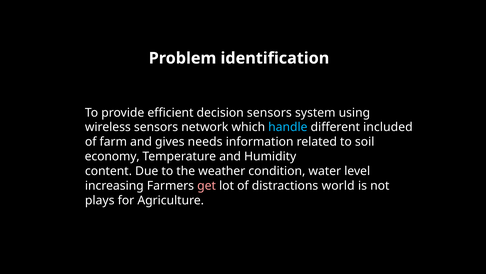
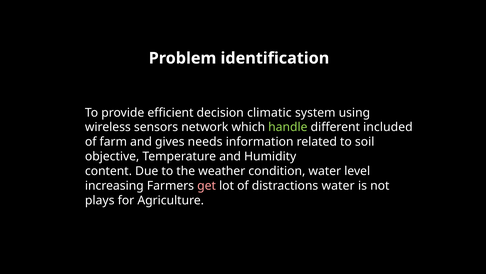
decision sensors: sensors -> climatic
handle colour: light blue -> light green
economy: economy -> objective
distractions world: world -> water
